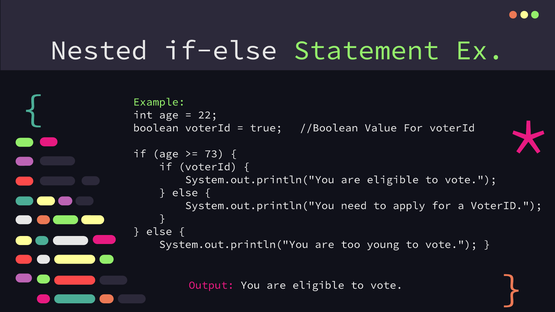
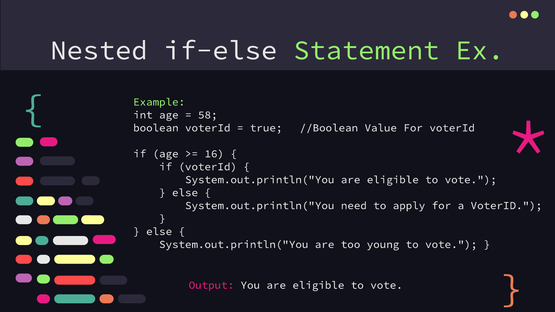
22: 22 -> 58
73: 73 -> 16
